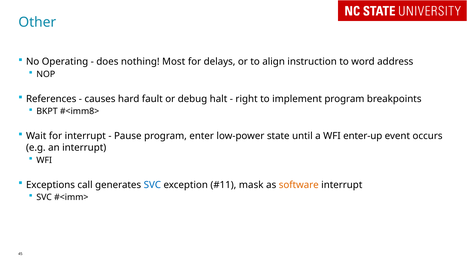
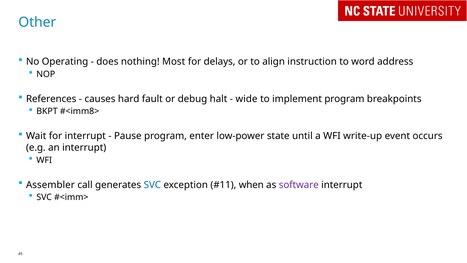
right: right -> wide
enter-up: enter-up -> write-up
Exceptions: Exceptions -> Assembler
mask: mask -> when
software colour: orange -> purple
